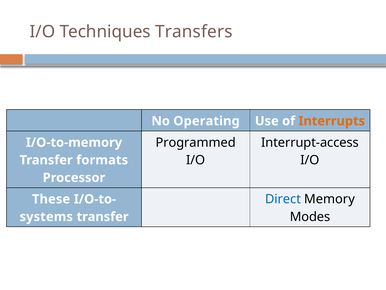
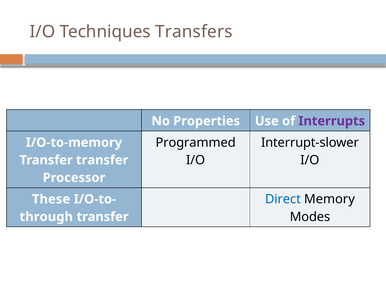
Operating: Operating -> Properties
Interrupts colour: orange -> purple
Interrupt-access: Interrupt-access -> Interrupt-slower
Transfer formats: formats -> transfer
systems: systems -> through
